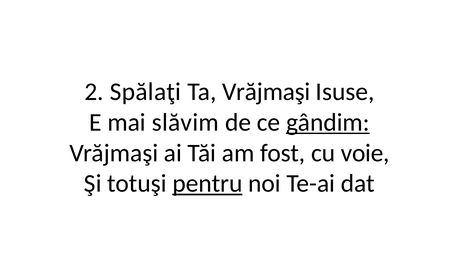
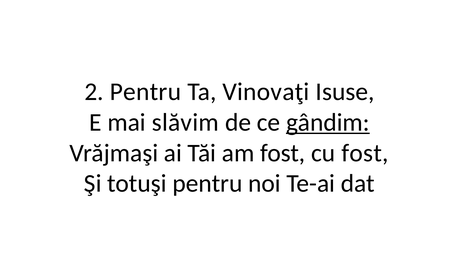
2 Spălaţi: Spălaţi -> Pentru
Ta Vrăjmaşi: Vrăjmaşi -> Vinovaţi
cu voie: voie -> fost
pentru at (207, 184) underline: present -> none
